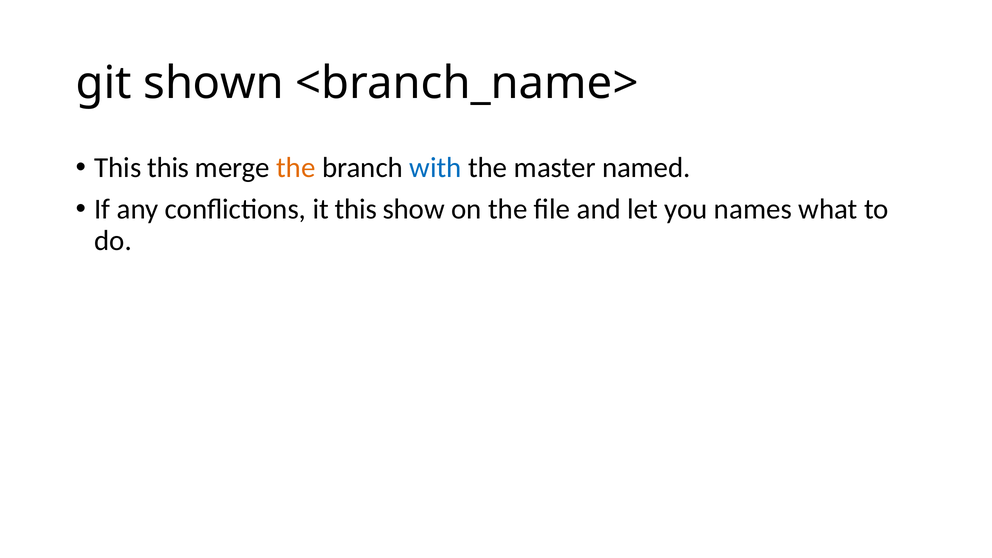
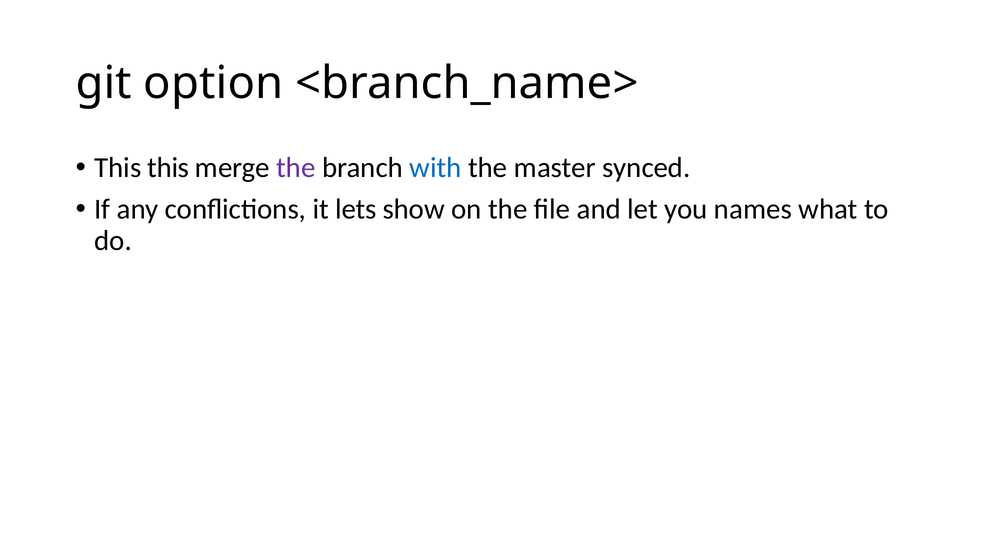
shown: shown -> option
the at (296, 168) colour: orange -> purple
named: named -> synced
it this: this -> lets
